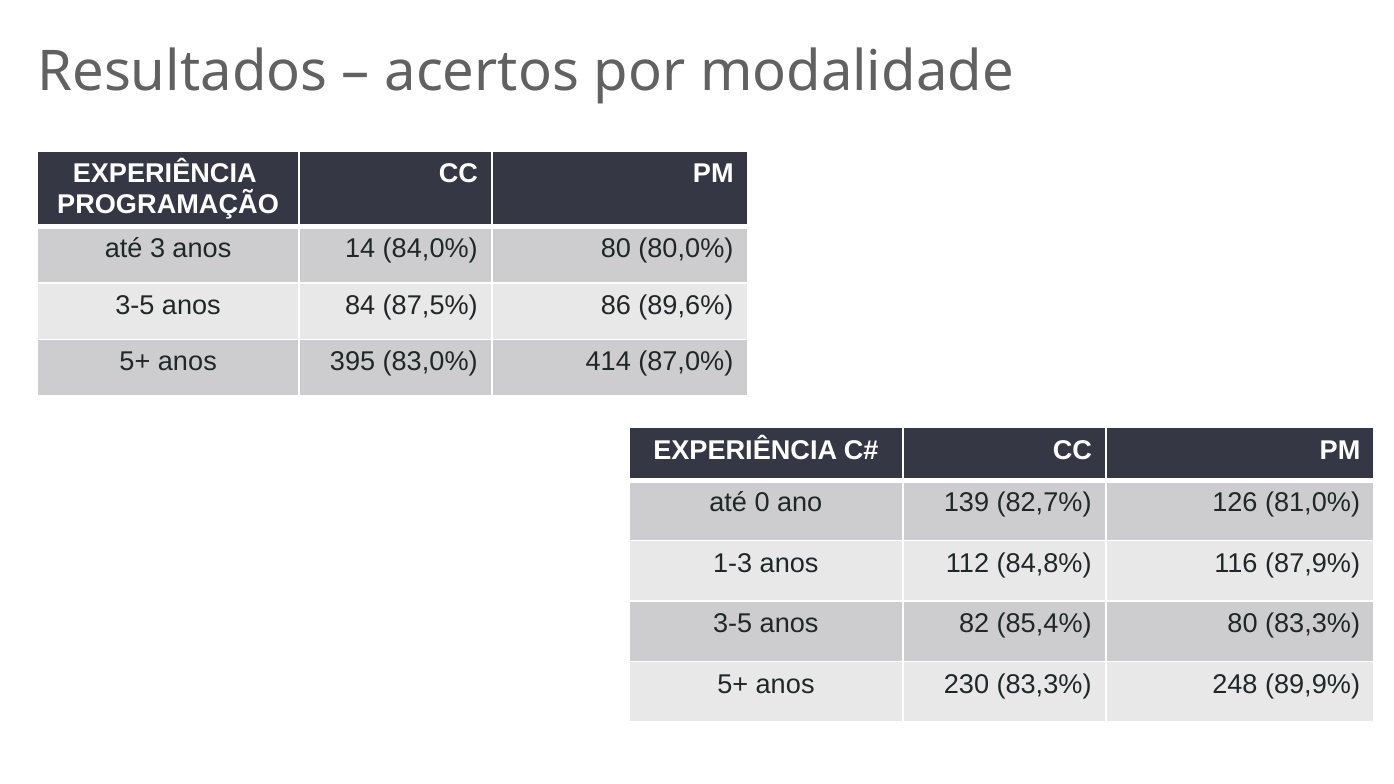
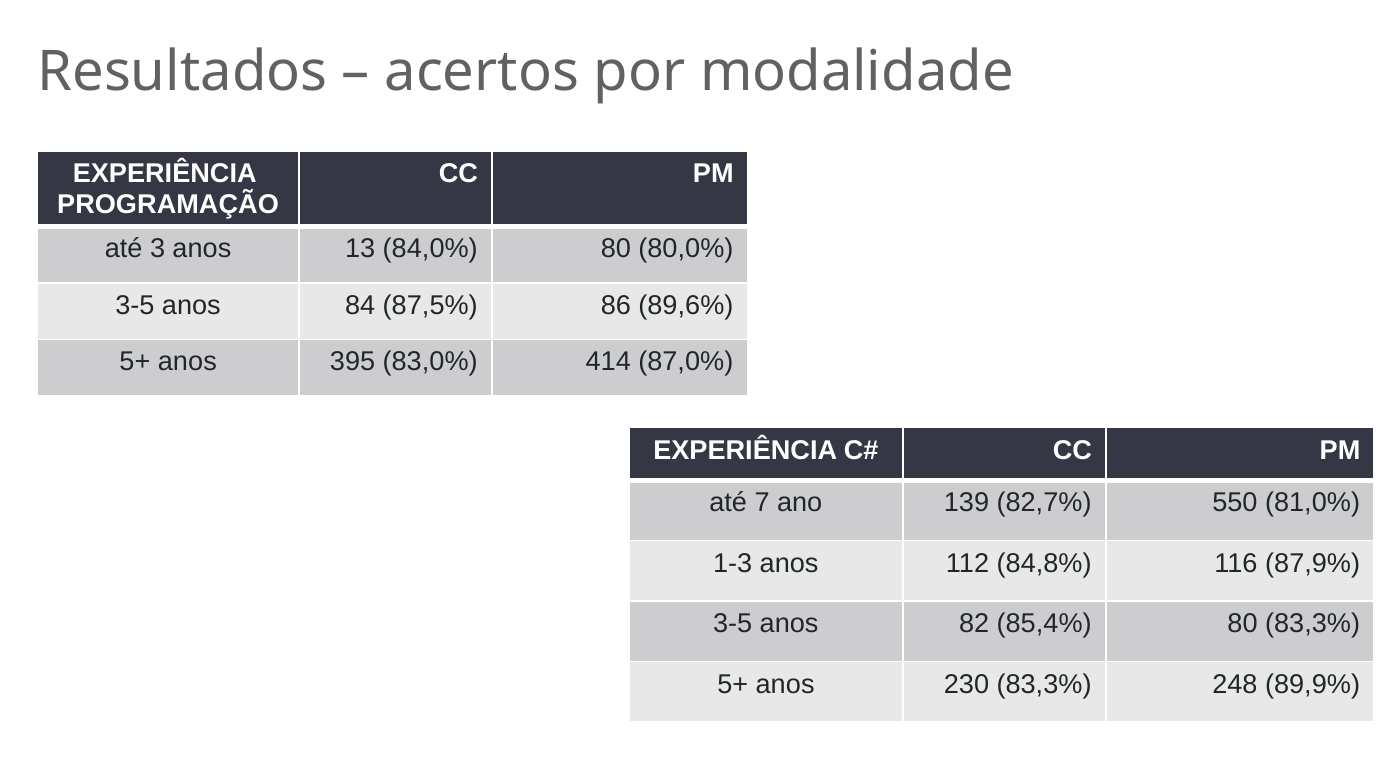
14: 14 -> 13
0: 0 -> 7
126: 126 -> 550
